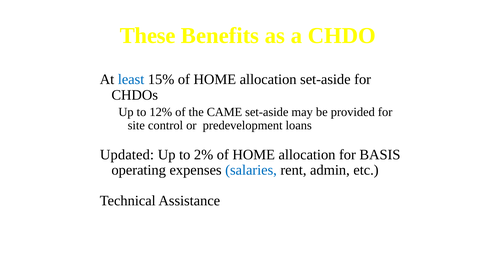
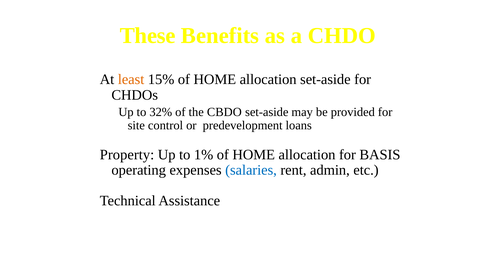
least colour: blue -> orange
12%: 12% -> 32%
CAME: CAME -> CBDO
Updated: Updated -> Property
2%: 2% -> 1%
